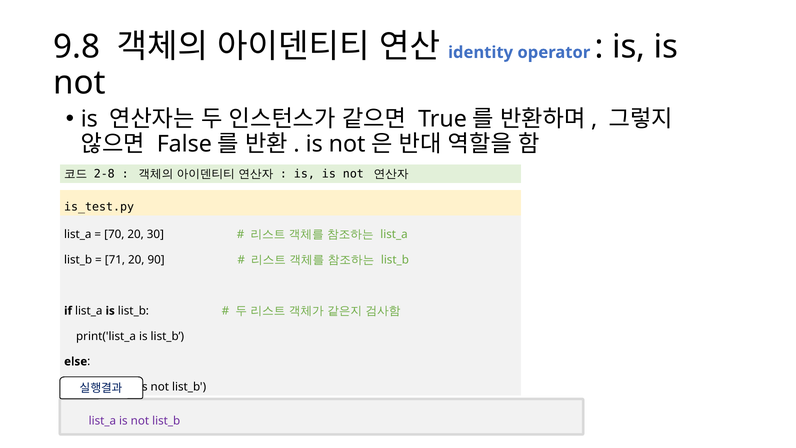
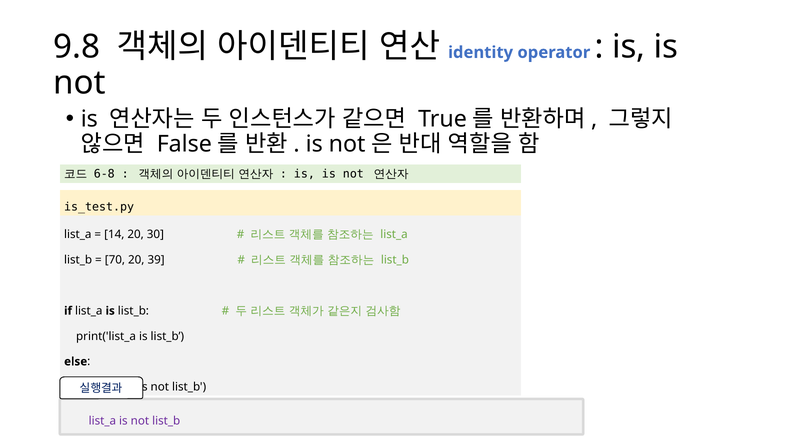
2-8: 2-8 -> 6-8
70: 70 -> 14
71: 71 -> 70
90: 90 -> 39
